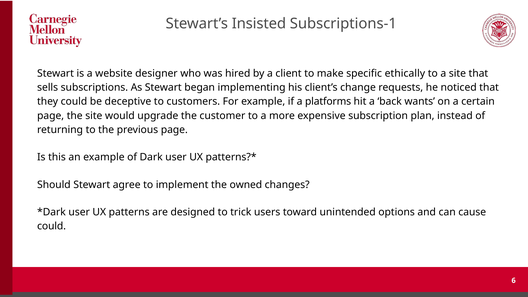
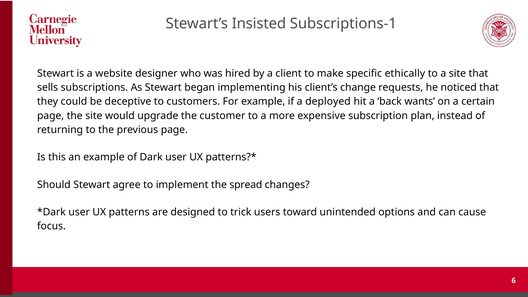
platforms: platforms -> deployed
owned: owned -> spread
could at (52, 226): could -> focus
